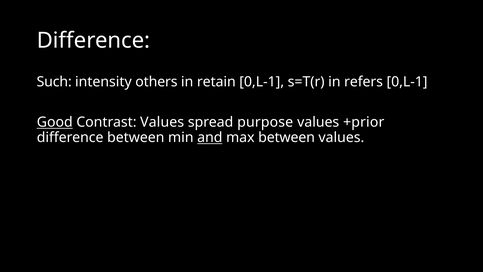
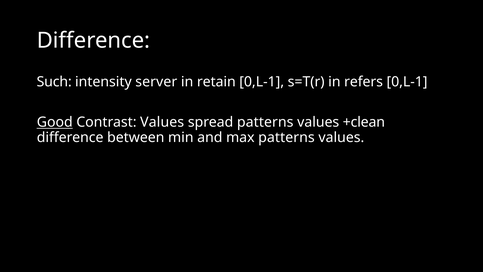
others: others -> server
spread purpose: purpose -> patterns
+prior: +prior -> +clean
and underline: present -> none
max between: between -> patterns
